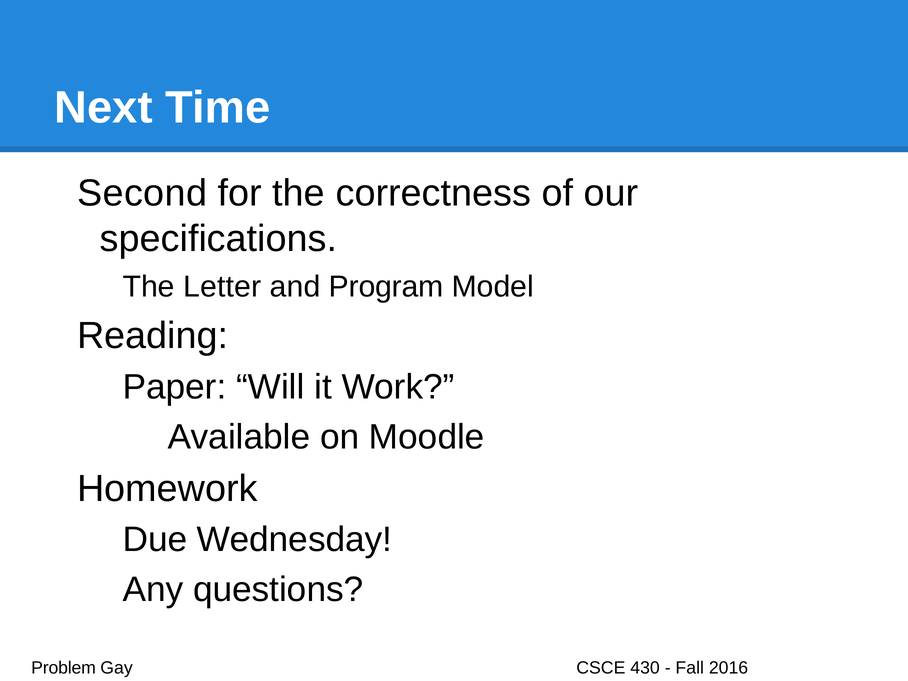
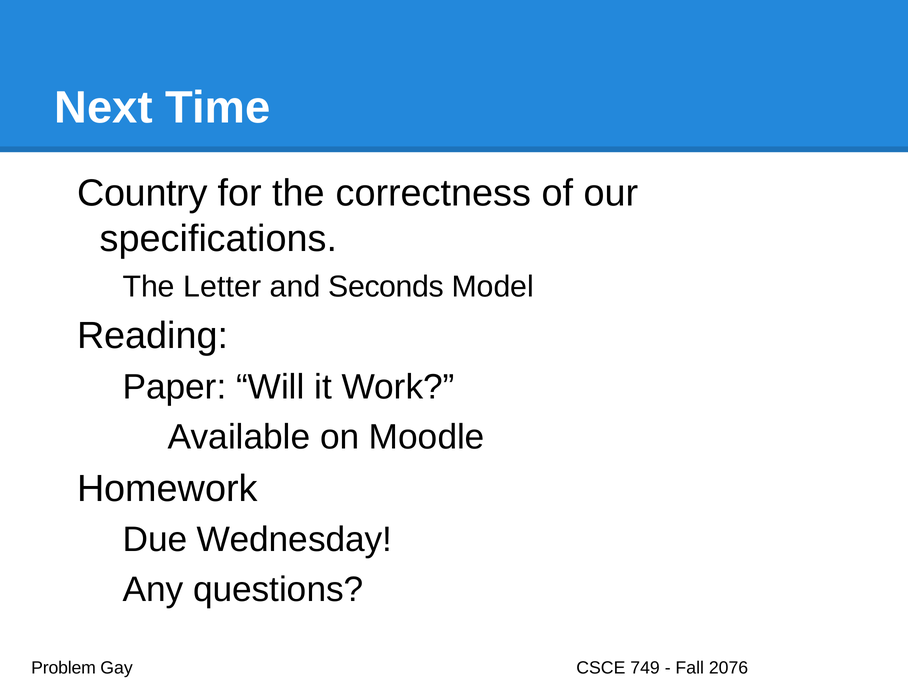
Second: Second -> Country
Program: Program -> Seconds
430: 430 -> 749
2016: 2016 -> 2076
